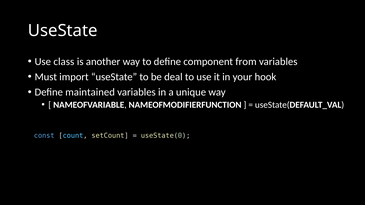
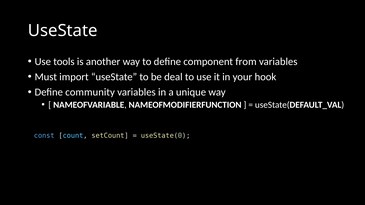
class: class -> tools
maintained: maintained -> community
